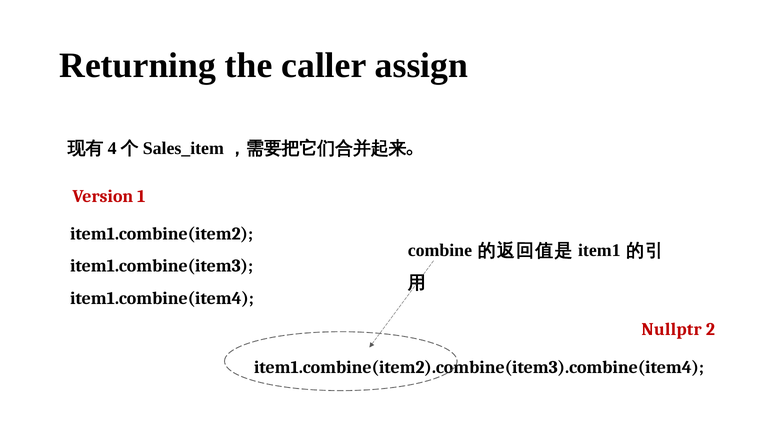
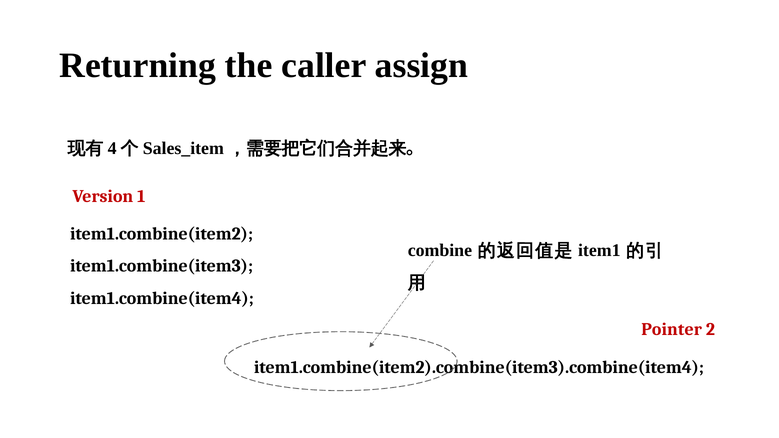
Nullptr: Nullptr -> Pointer
